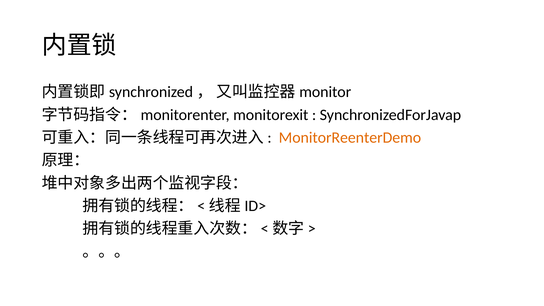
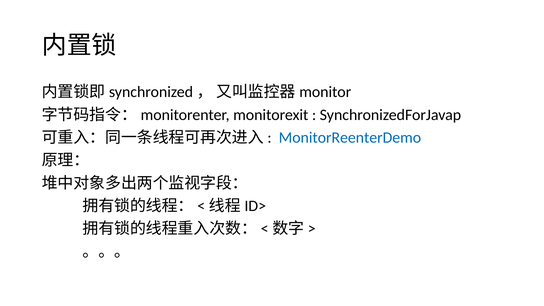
MonitorReenterDemo colour: orange -> blue
